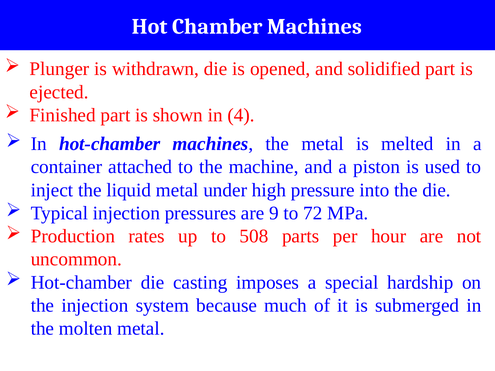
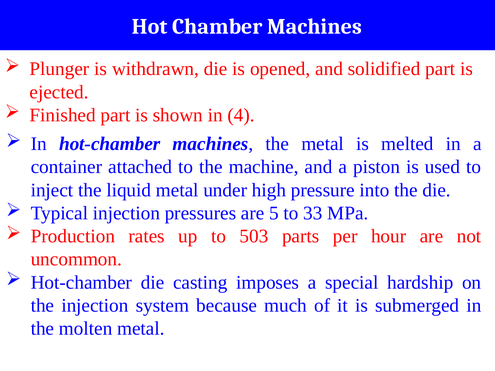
9: 9 -> 5
72: 72 -> 33
508: 508 -> 503
